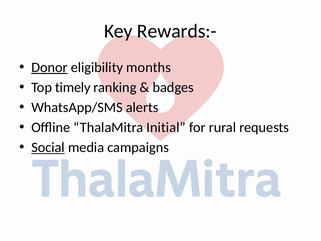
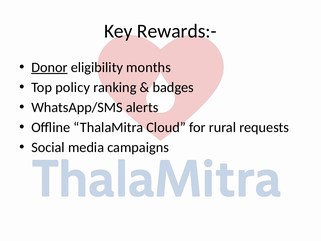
timely: timely -> policy
Initial: Initial -> Cloud
Social underline: present -> none
